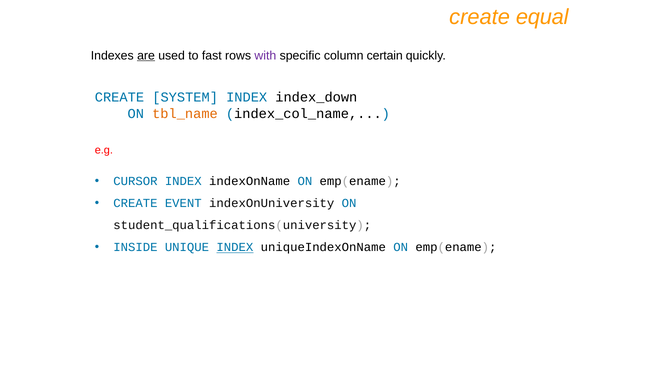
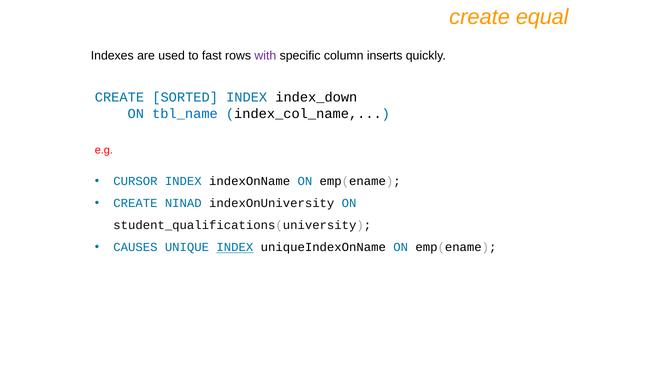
are underline: present -> none
certain: certain -> inserts
SYSTEM: SYSTEM -> SORTED
tbl_name colour: orange -> blue
EVENT: EVENT -> NINAD
INSIDE: INSIDE -> CAUSES
